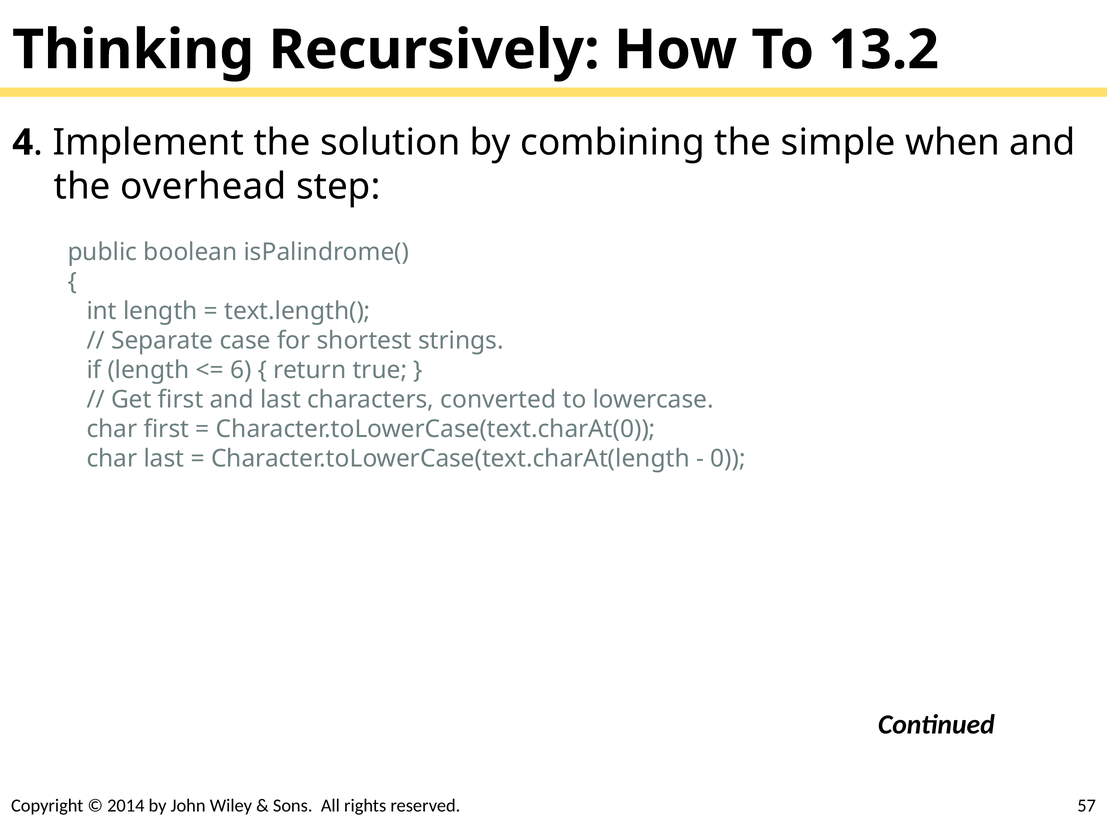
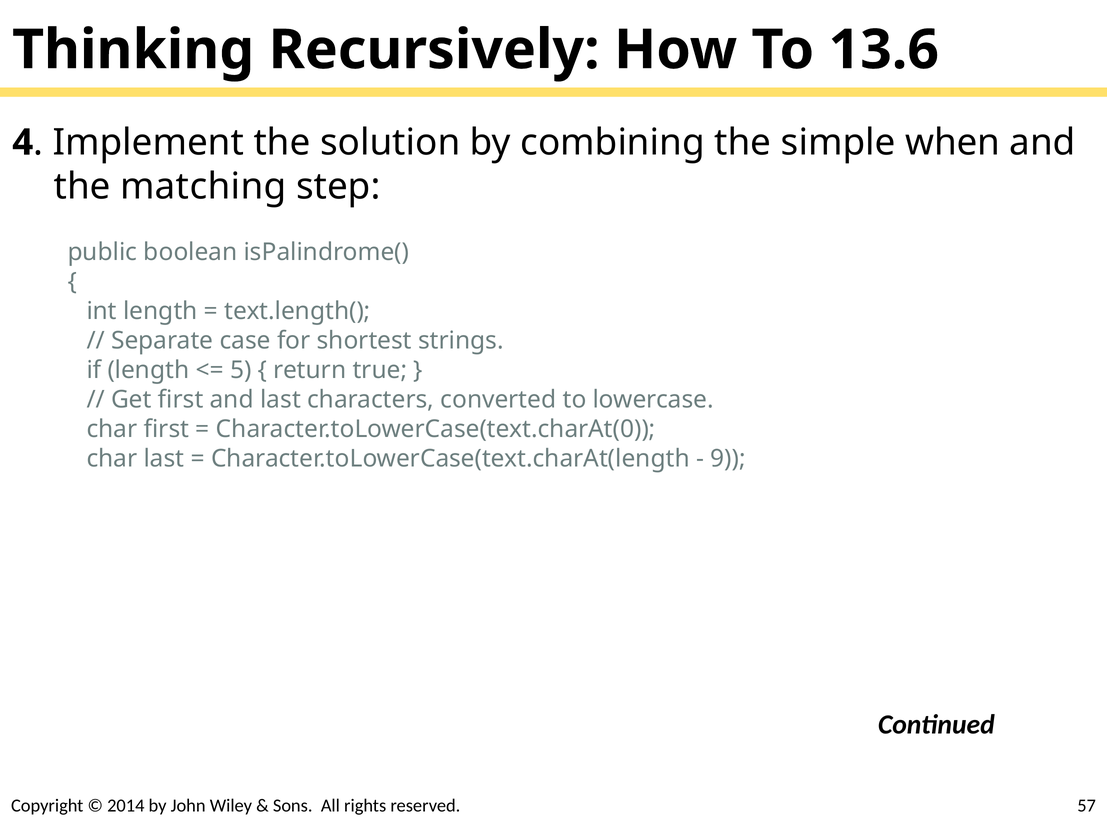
13.2: 13.2 -> 13.6
overhead: overhead -> matching
6: 6 -> 5
0: 0 -> 9
